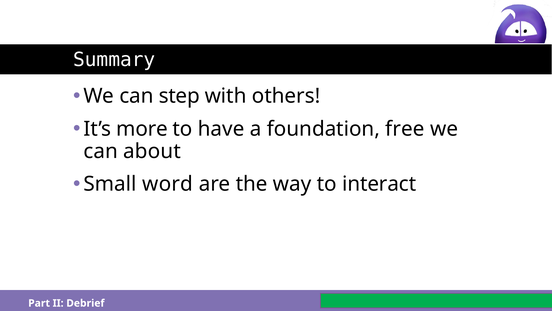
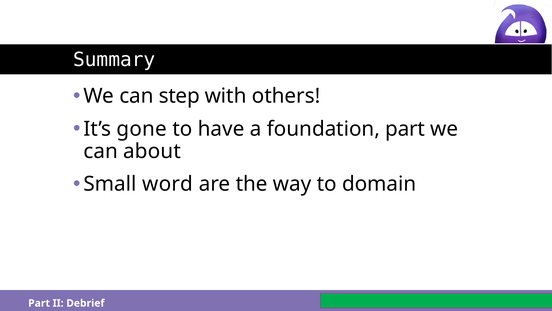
more: more -> gone
foundation free: free -> part
interact: interact -> domain
